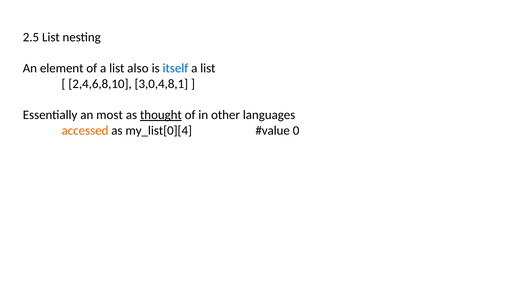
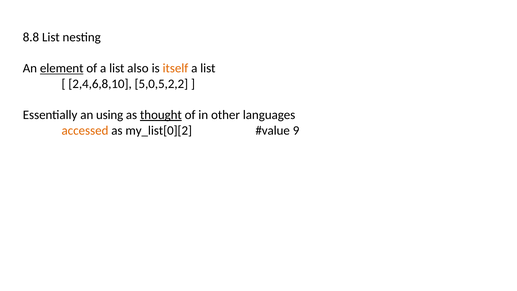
2.5: 2.5 -> 8.8
element underline: none -> present
itself colour: blue -> orange
3,0,4,8,1: 3,0,4,8,1 -> 5,0,5,2,2
most: most -> using
my_list[0][4: my_list[0][4 -> my_list[0][2
0: 0 -> 9
